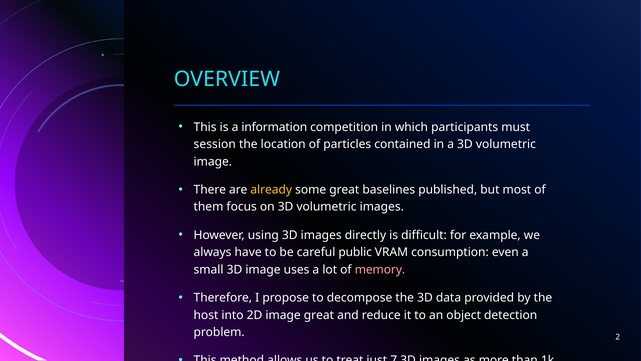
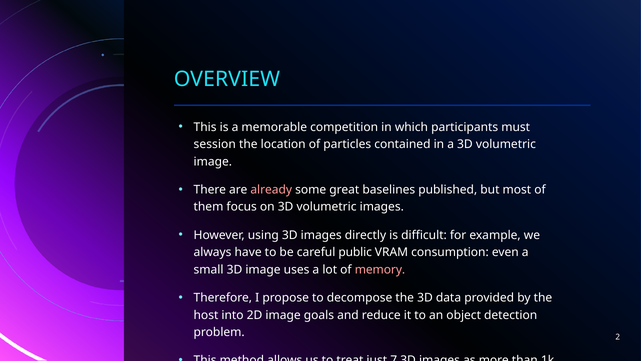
information: information -> memorable
already colour: yellow -> pink
image great: great -> goals
